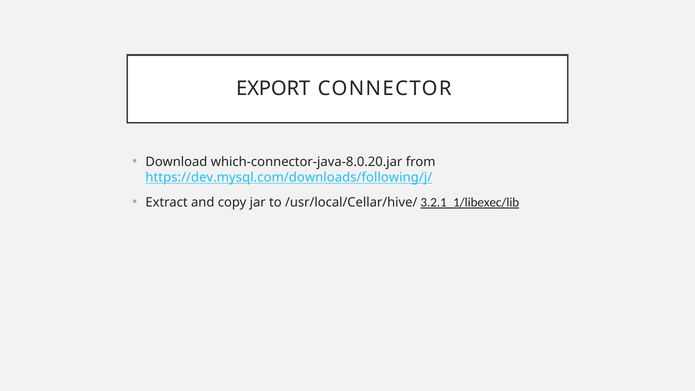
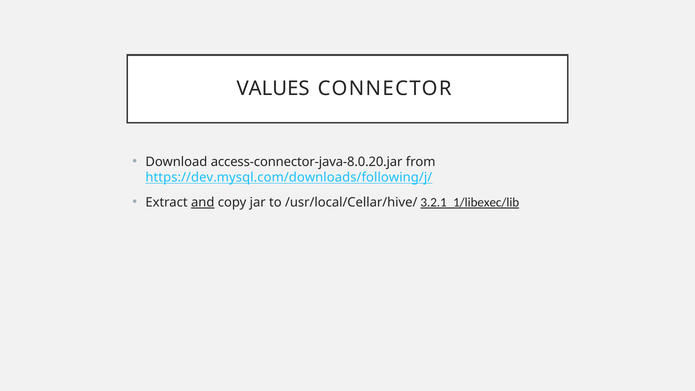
EXPORT: EXPORT -> VALUES
which-connector-java-8.0.20.jar: which-connector-java-8.0.20.jar -> access-connector-java-8.0.20.jar
and underline: none -> present
